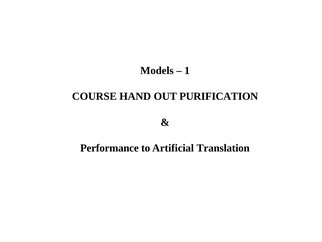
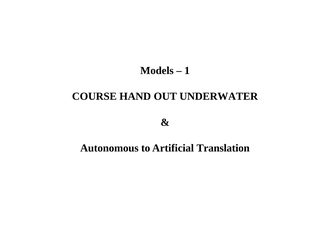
PURIFICATION: PURIFICATION -> UNDERWATER
Performance: Performance -> Autonomous
